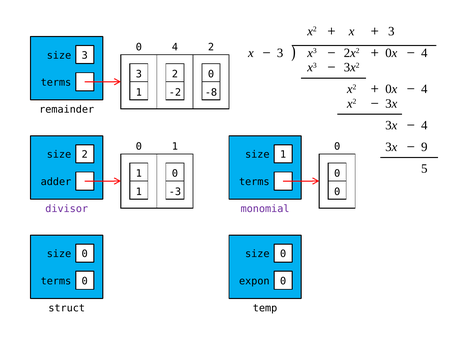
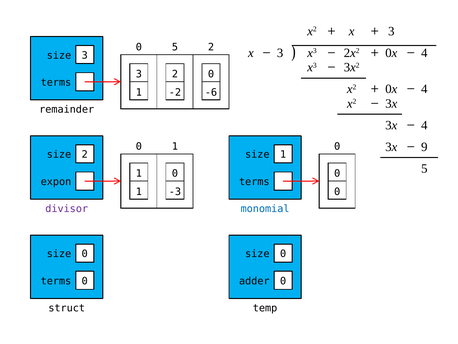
0 4: 4 -> 5
-8: -8 -> -6
adder: adder -> expon
monomial colour: purple -> blue
expon: expon -> adder
